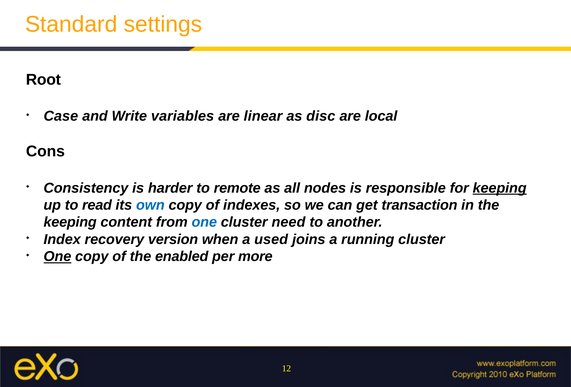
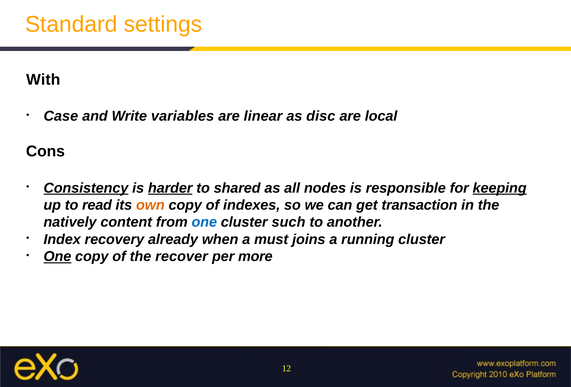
Root: Root -> With
Consistency underline: none -> present
harder underline: none -> present
remote: remote -> shared
own colour: blue -> orange
keeping at (70, 222): keeping -> natively
need: need -> such
version: version -> already
used: used -> must
enabled: enabled -> recover
